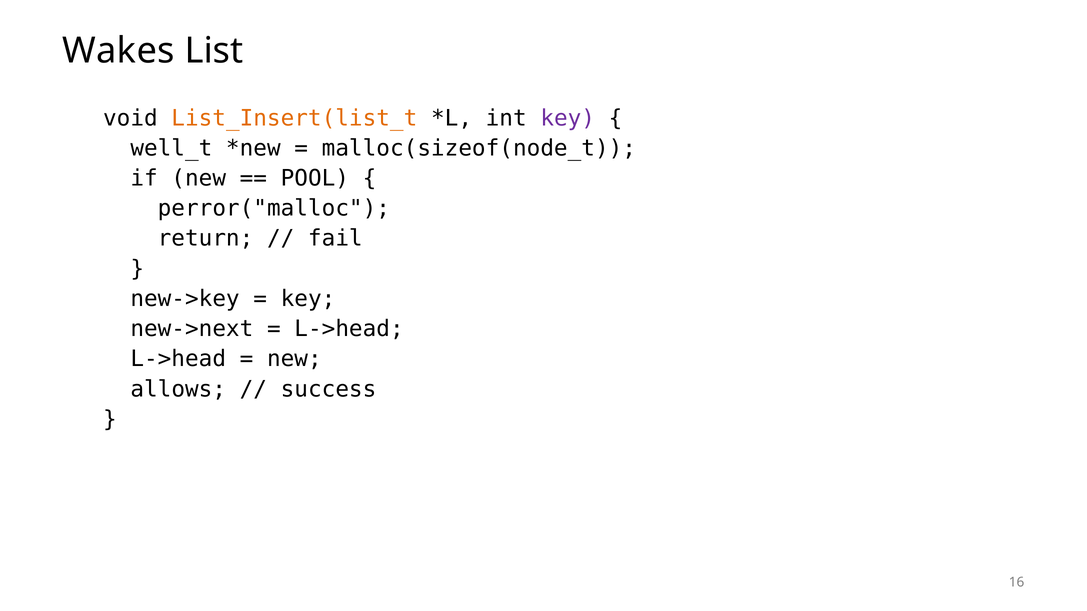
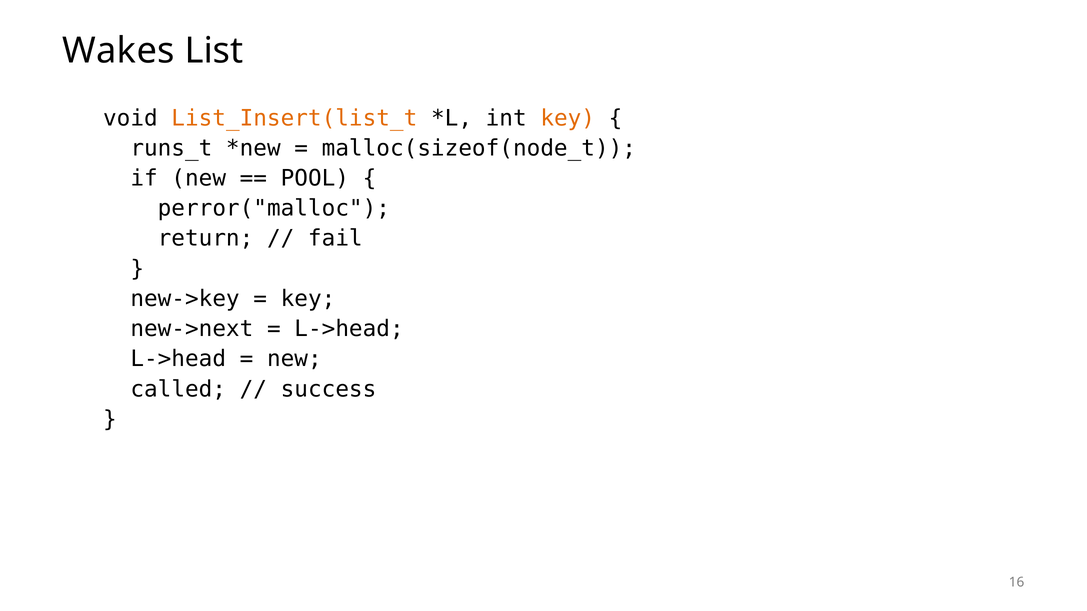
key at (568, 118) colour: purple -> orange
well_t: well_t -> runs_t
allows: allows -> called
